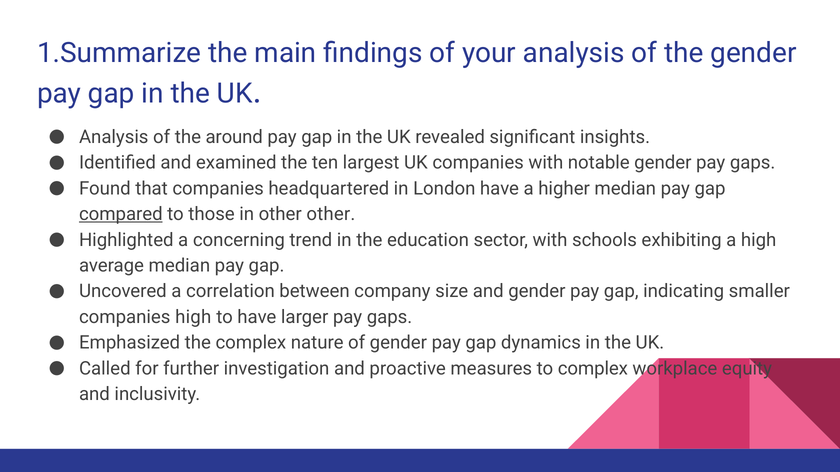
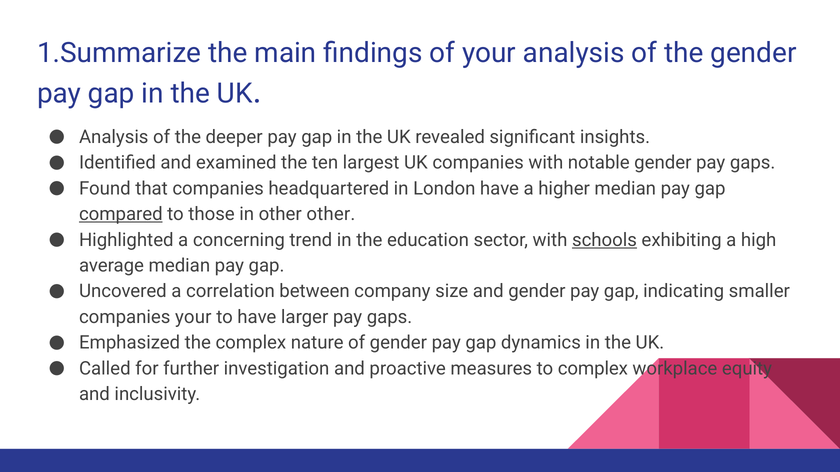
around: around -> deeper
schools underline: none -> present
companies high: high -> your
